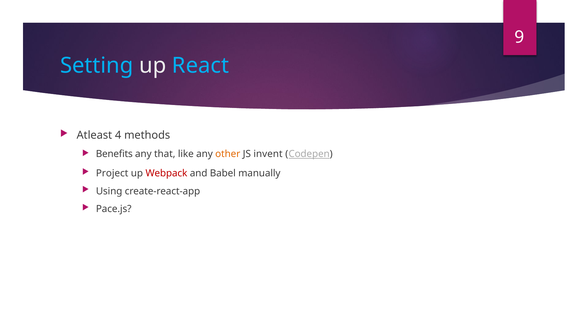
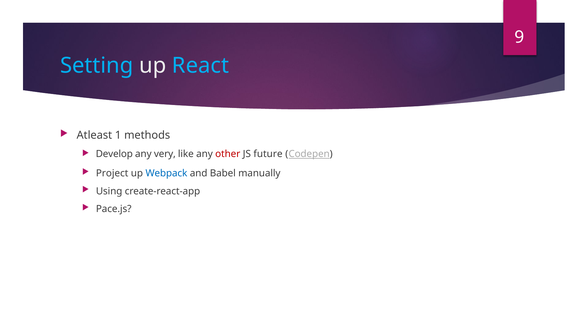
4: 4 -> 1
Benefits: Benefits -> Develop
that: that -> very
other colour: orange -> red
invent: invent -> future
Webpack colour: red -> blue
